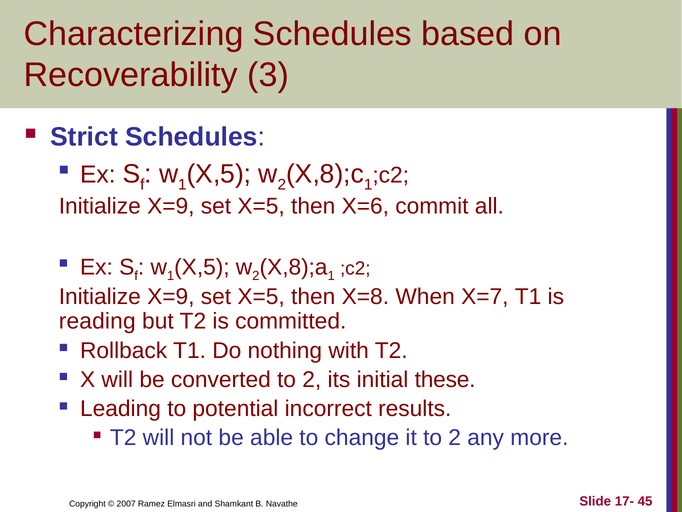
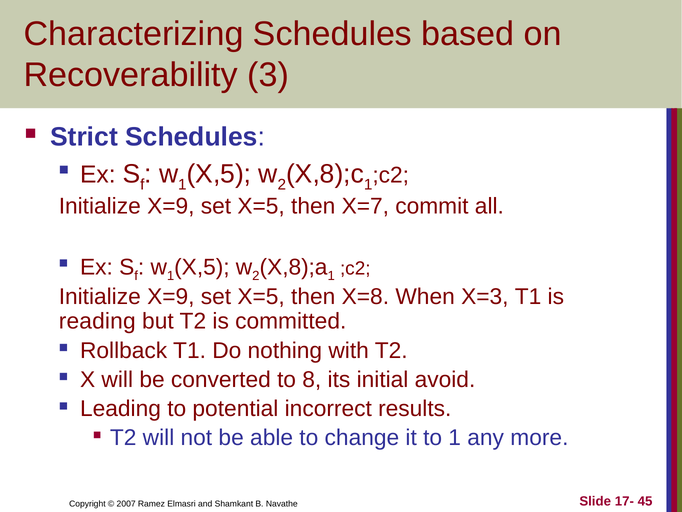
X=6: X=6 -> X=7
X=7: X=7 -> X=3
converted to 2: 2 -> 8
these: these -> avoid
it to 2: 2 -> 1
